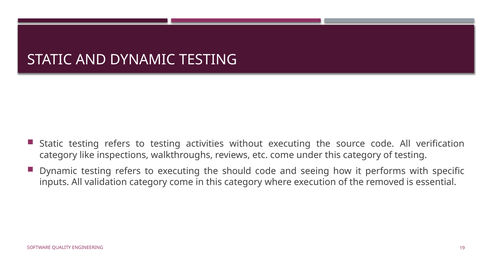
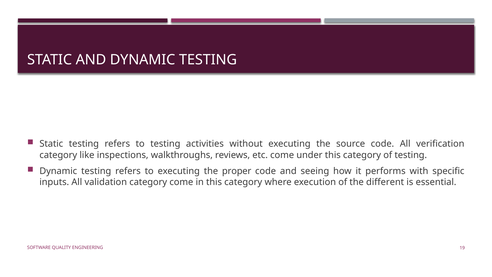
should: should -> proper
removed: removed -> different
